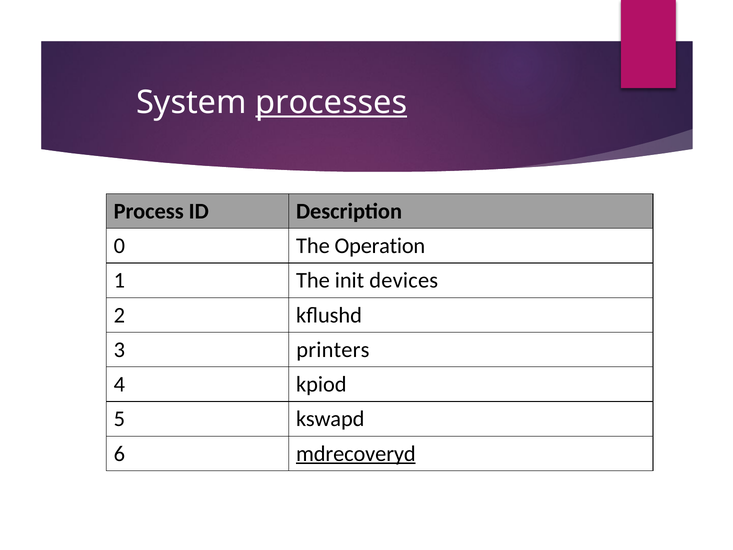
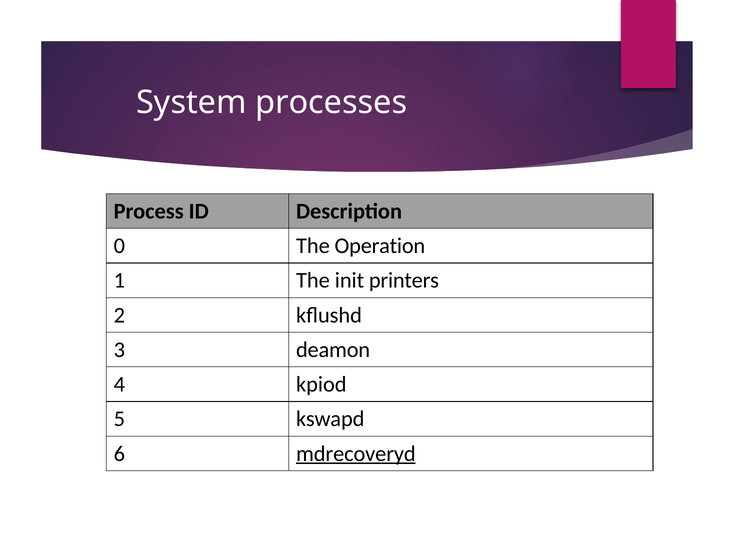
processes underline: present -> none
devices: devices -> printers
printers: printers -> deamon
